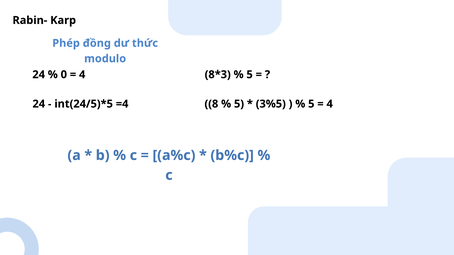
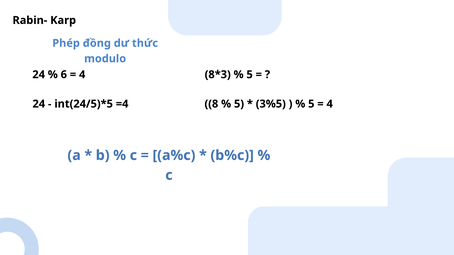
0: 0 -> 6
